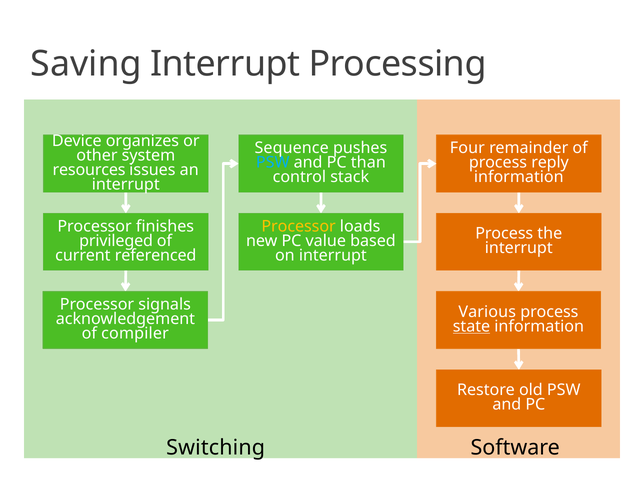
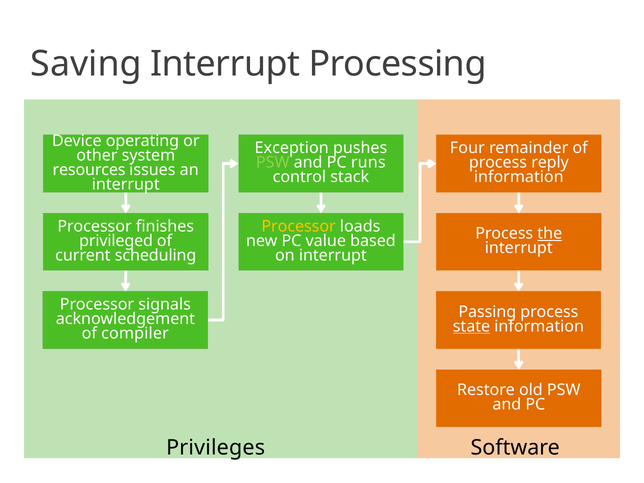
organizes: organizes -> operating
Sequence: Sequence -> Exception
PSW at (273, 163) colour: light blue -> light green
than: than -> runs
the underline: none -> present
referenced: referenced -> scheduling
Various: Various -> Passing
Switching: Switching -> Privileges
